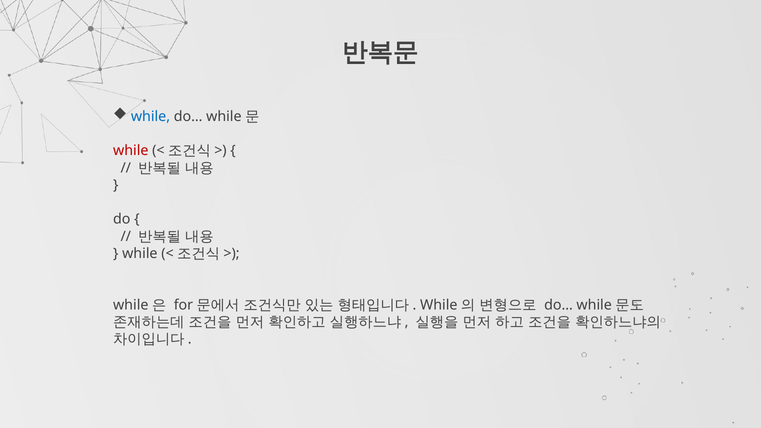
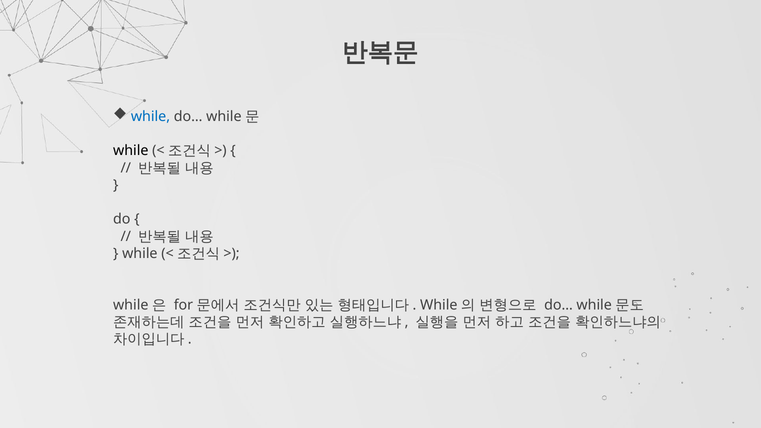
while at (131, 151) colour: red -> black
